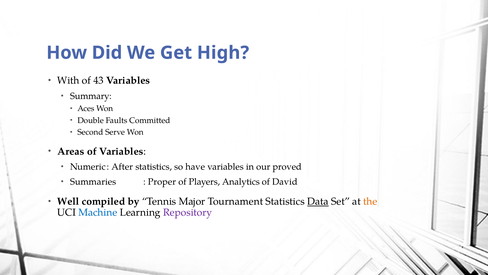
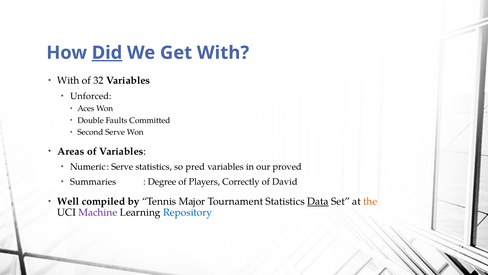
Did underline: none -> present
Get High: High -> With
43: 43 -> 32
Summary: Summary -> Unforced
Numeric After: After -> Serve
have: have -> pred
Proper: Proper -> Degree
Analytics: Analytics -> Correctly
Machine colour: blue -> purple
Repository colour: purple -> blue
